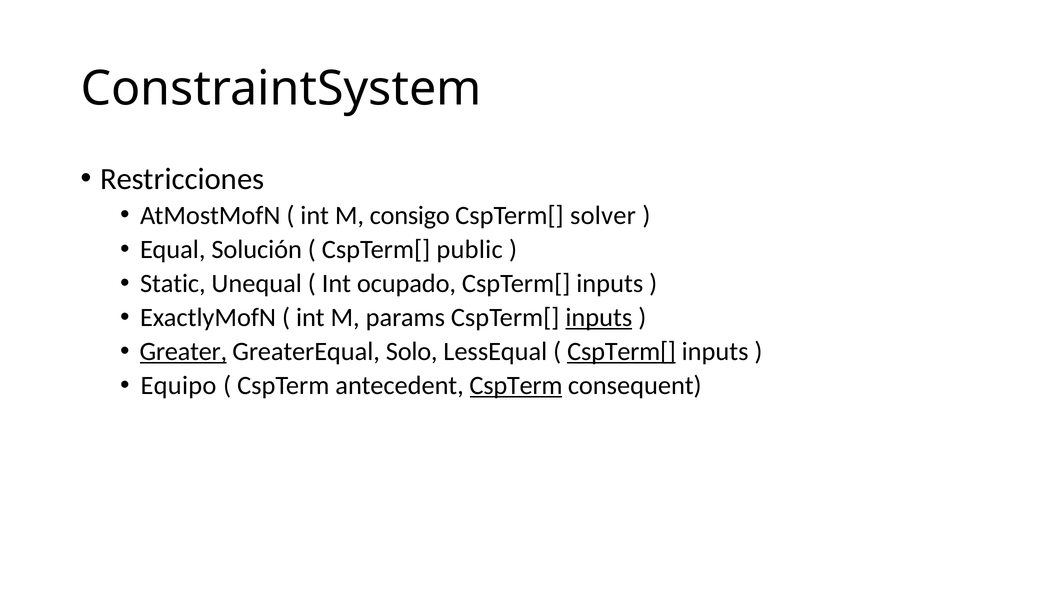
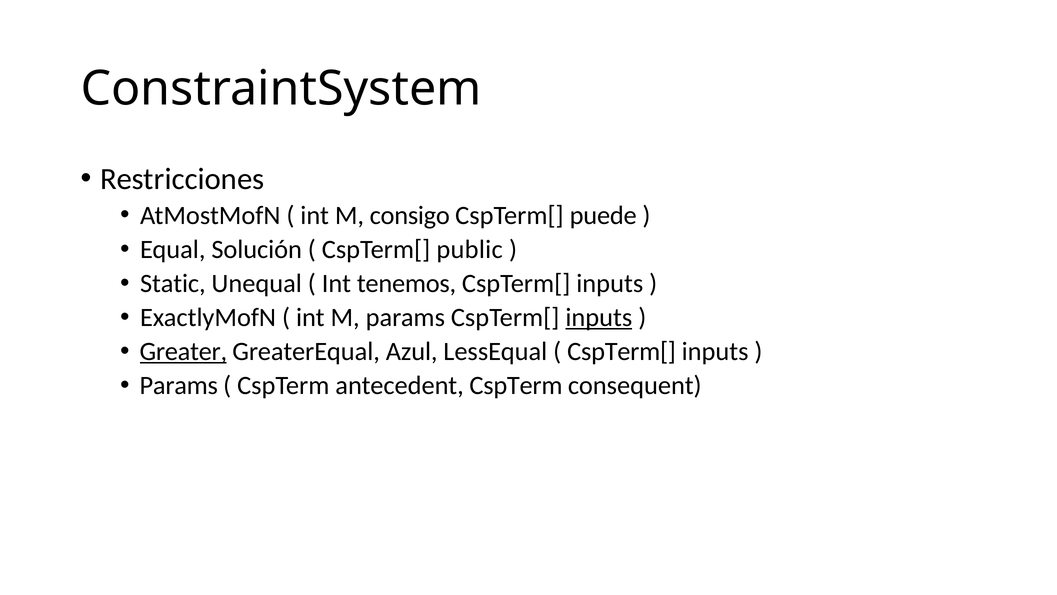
solver: solver -> puede
ocupado: ocupado -> tenemos
Solo: Solo -> Azul
CspTerm[ at (622, 351) underline: present -> none
Equipo at (178, 385): Equipo -> Params
CspTerm at (516, 385) underline: present -> none
